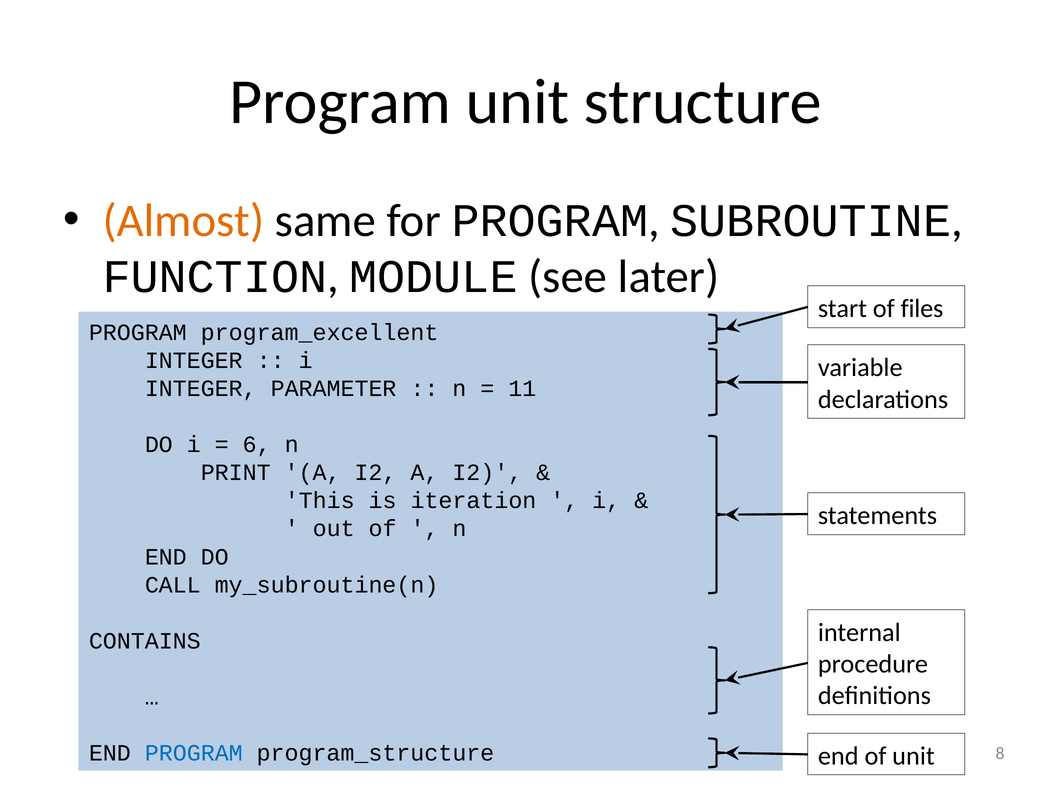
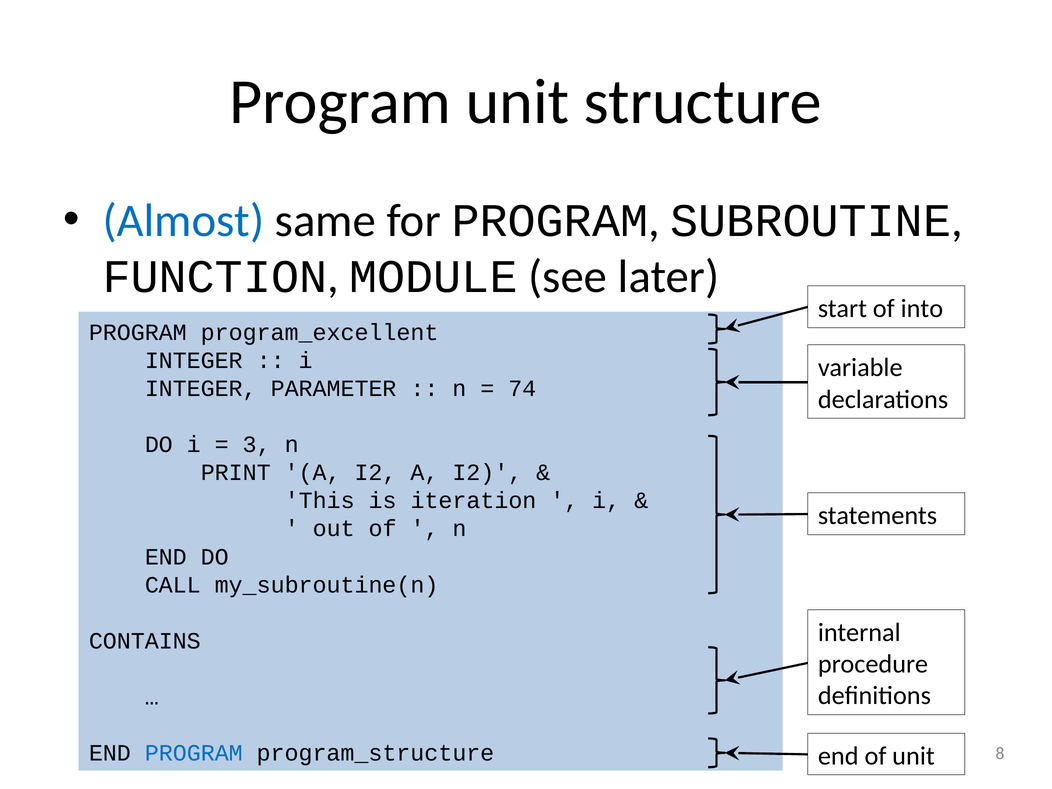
Almost colour: orange -> blue
files: files -> into
11: 11 -> 74
6: 6 -> 3
